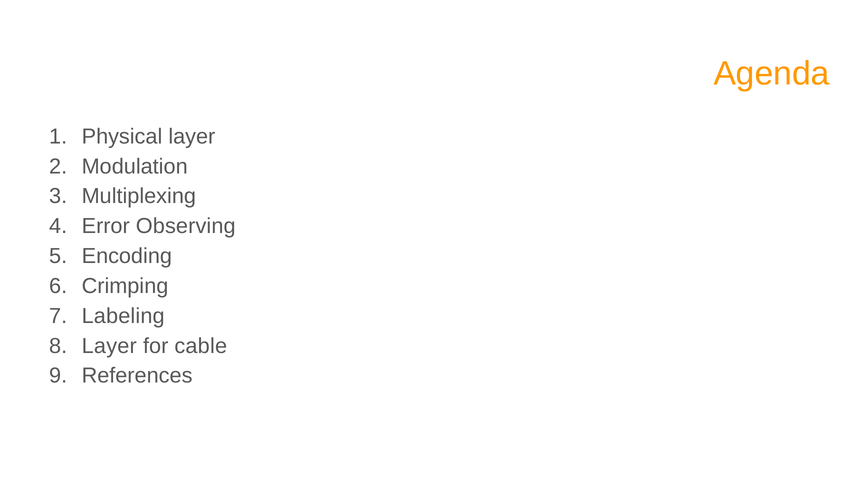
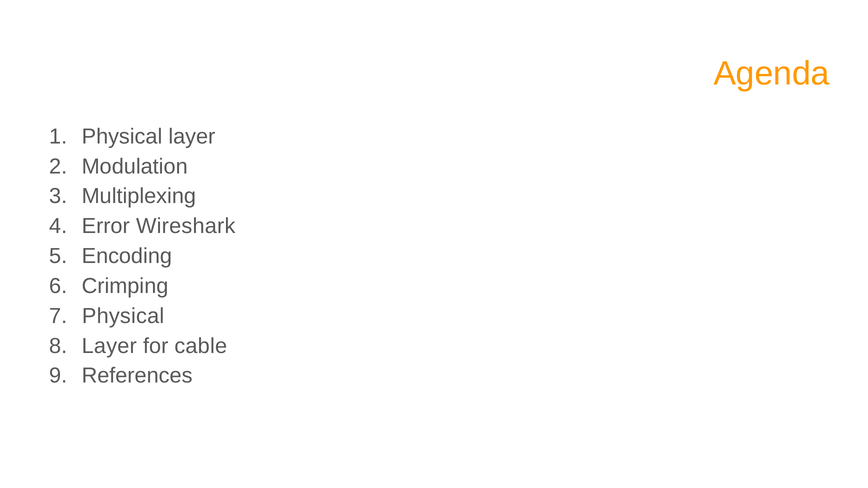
Observing: Observing -> Wireshark
Labeling at (123, 316): Labeling -> Physical
